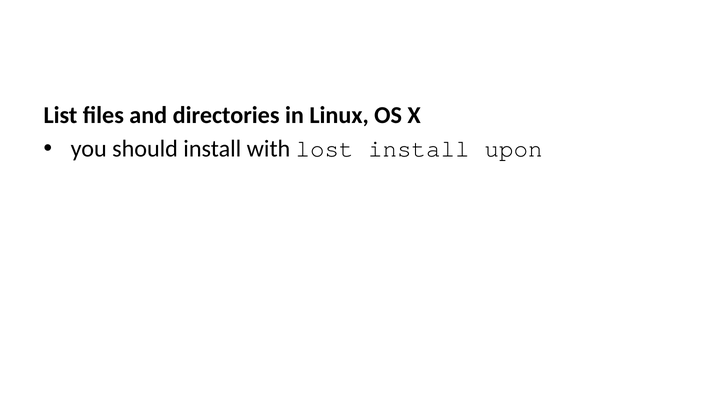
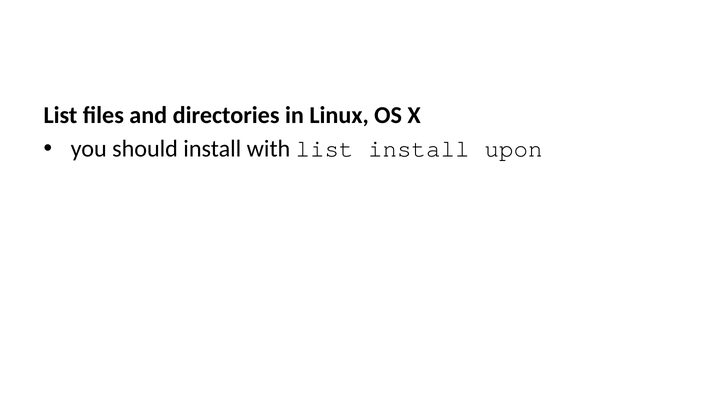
with lost: lost -> list
